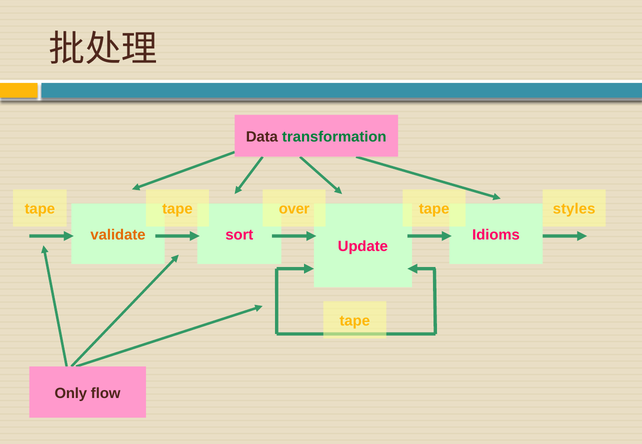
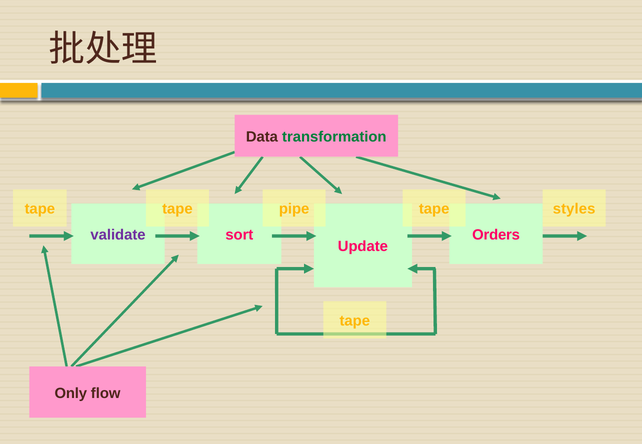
over: over -> pipe
validate colour: orange -> purple
Idioms: Idioms -> Orders
